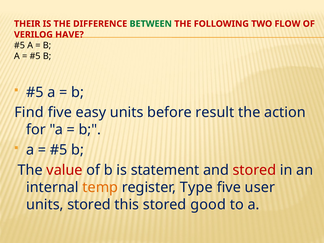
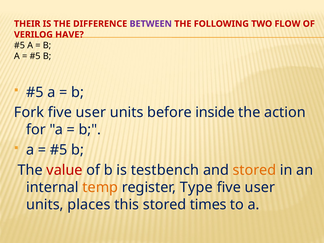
BETWEEN colour: green -> purple
Find: Find -> Fork
easy at (91, 112): easy -> user
result: result -> inside
statement: statement -> testbench
stored at (254, 170) colour: red -> orange
units stored: stored -> places
good: good -> times
